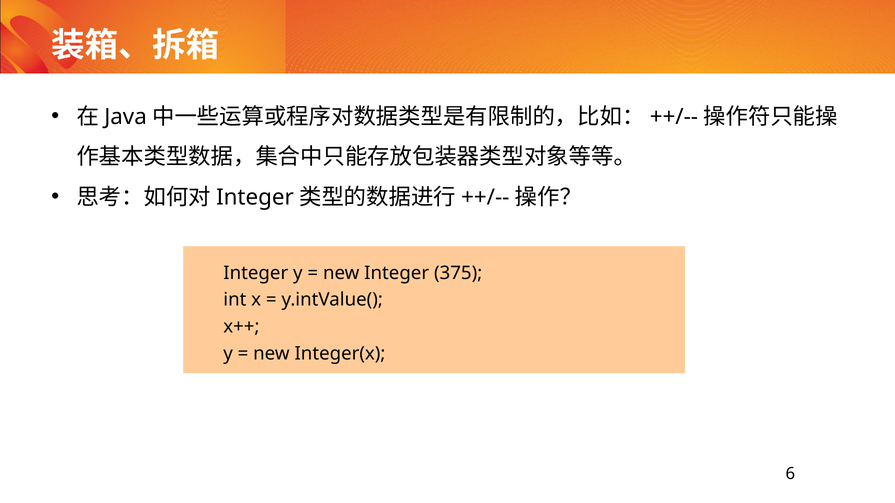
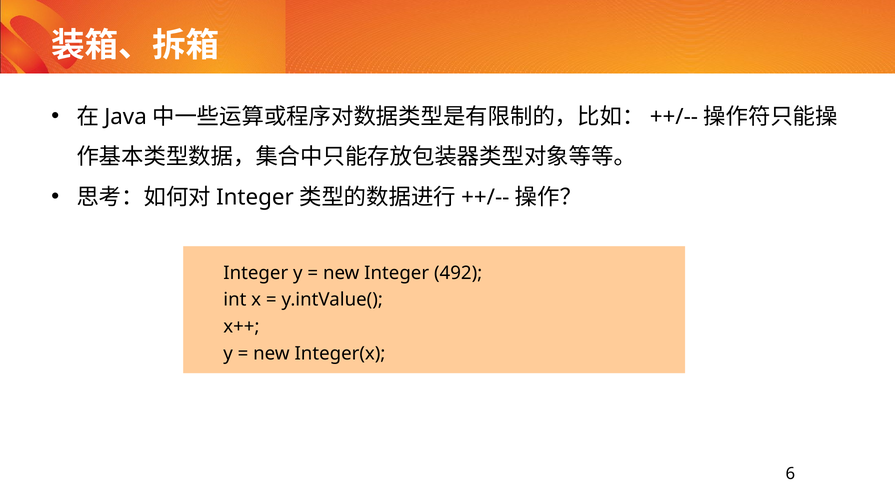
375: 375 -> 492
